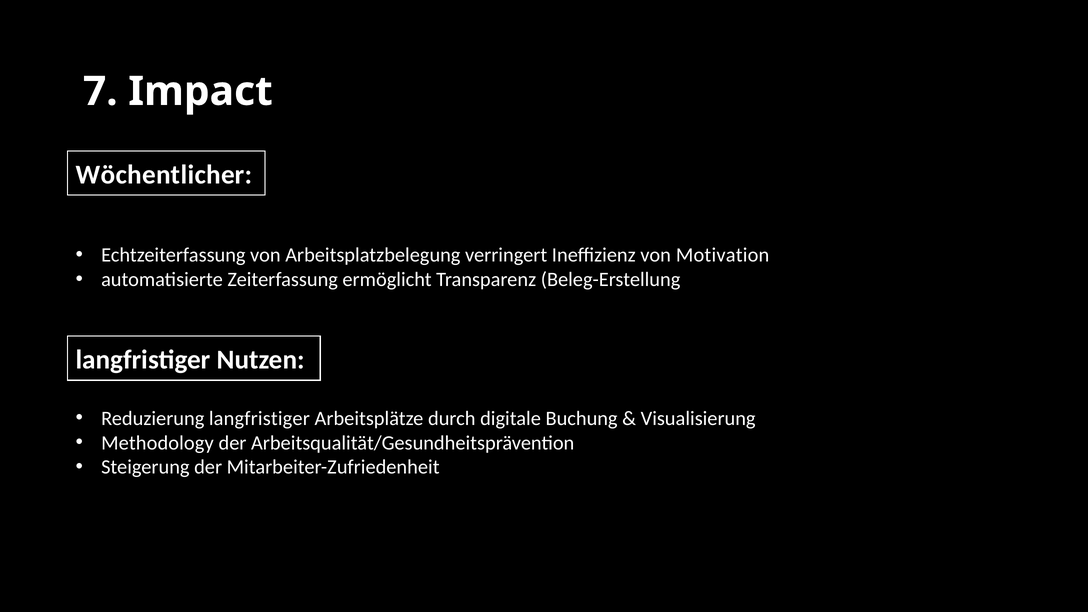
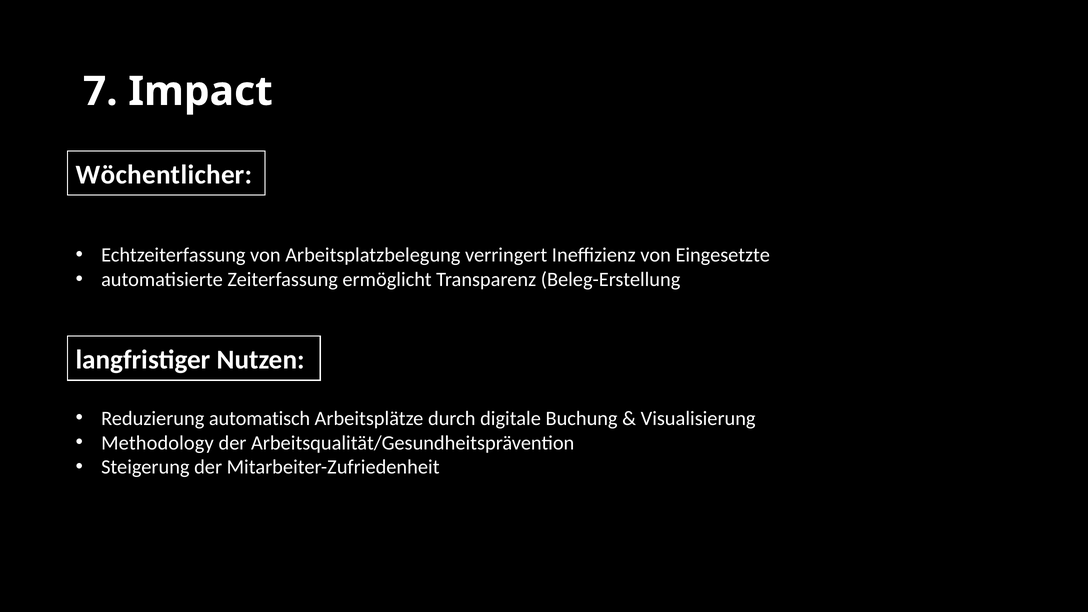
Motivation: Motivation -> Eingesetzte
Reduzierung langfristiger: langfristiger -> automatisch
